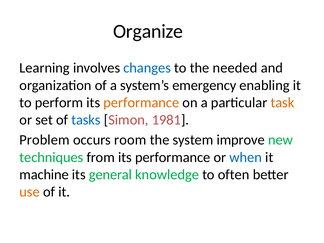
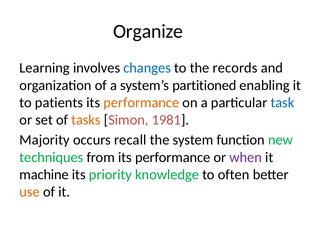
needed: needed -> records
emergency: emergency -> partitioned
perform: perform -> patients
task colour: orange -> blue
tasks colour: blue -> orange
Problem: Problem -> Majority
room: room -> recall
improve: improve -> function
when colour: blue -> purple
general: general -> priority
